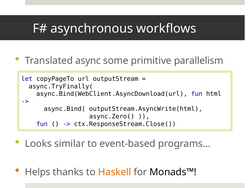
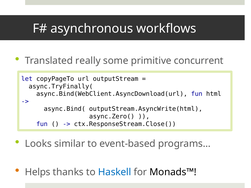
async: async -> really
parallelism: parallelism -> concurrent
Haskell colour: orange -> blue
